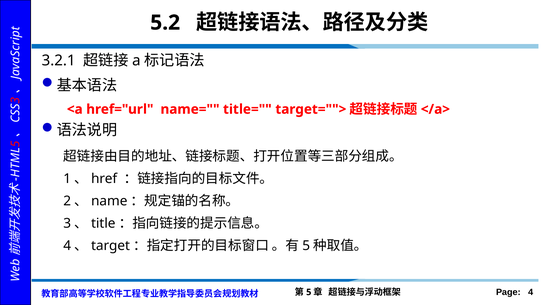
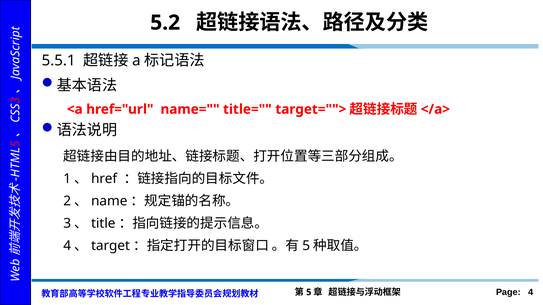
3.2.1: 3.2.1 -> 5.5.1
